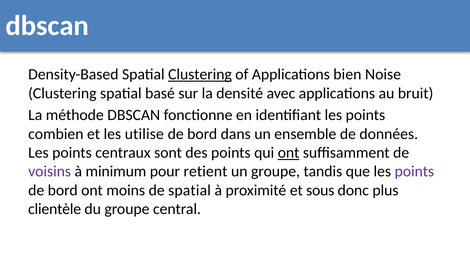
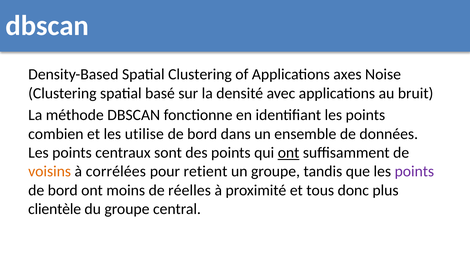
Clustering at (200, 75) underline: present -> none
bien: bien -> axes
voisins colour: purple -> orange
minimum: minimum -> corrélées
de spatial: spatial -> réelles
sous: sous -> tous
